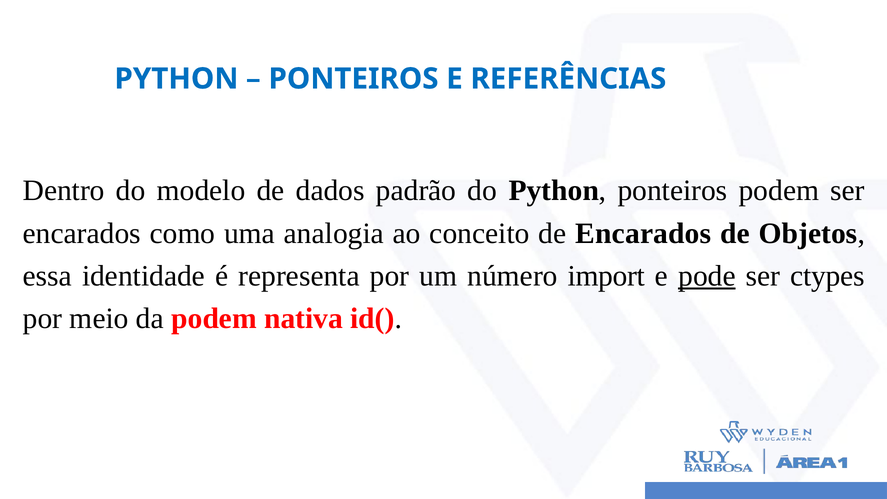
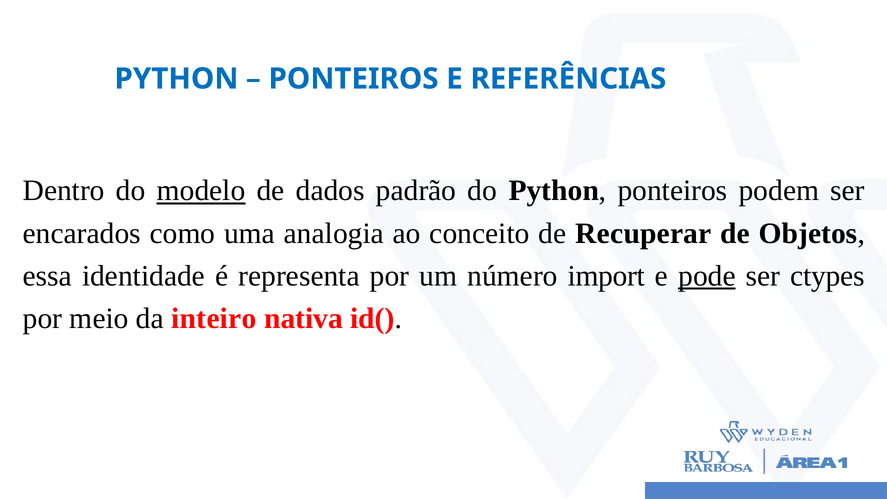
modelo underline: none -> present
de Encarados: Encarados -> Recuperar
da podem: podem -> inteiro
